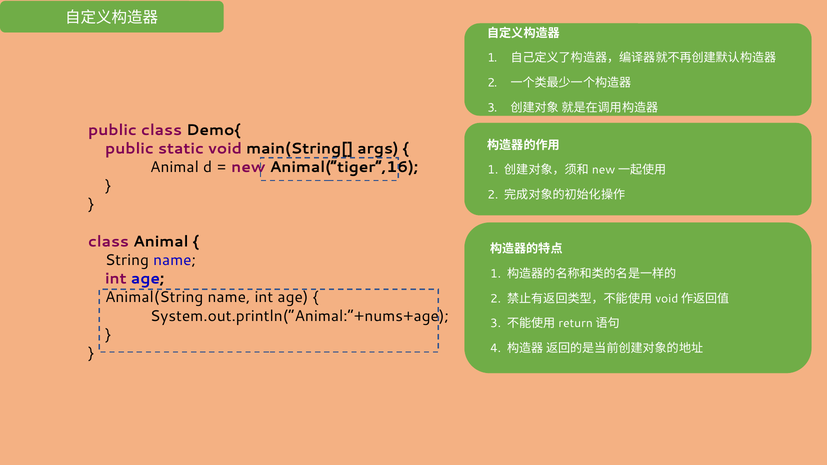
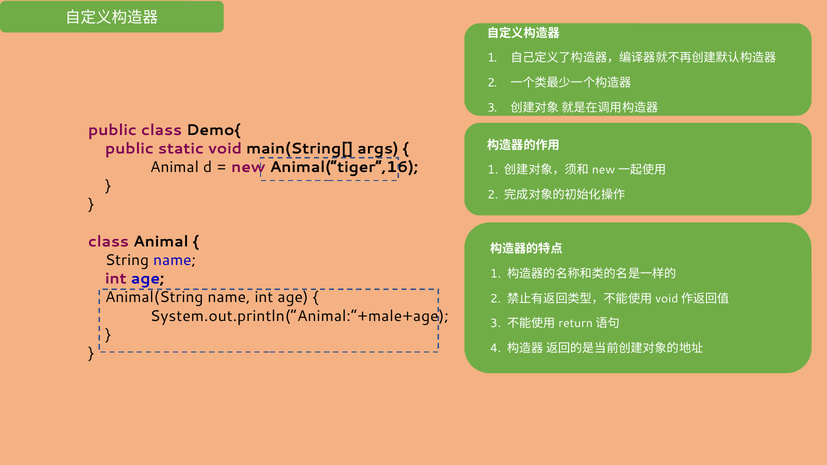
System.out.println(“Animal:”+nums+age: System.out.println(“Animal:”+nums+age -> System.out.println(“Animal:”+male+age
